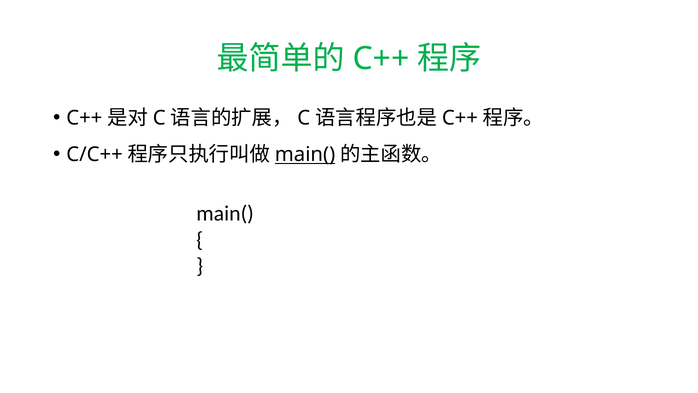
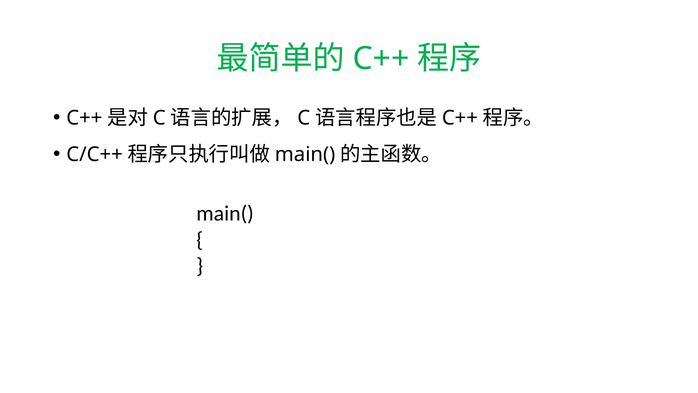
main( at (305, 155) underline: present -> none
